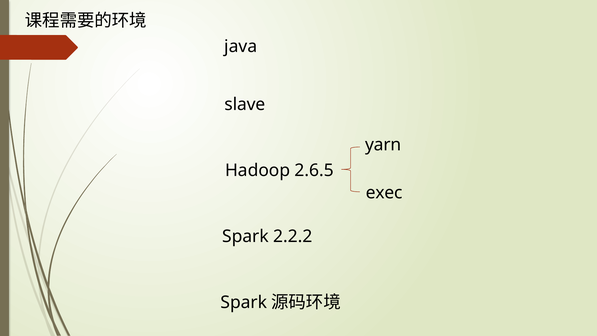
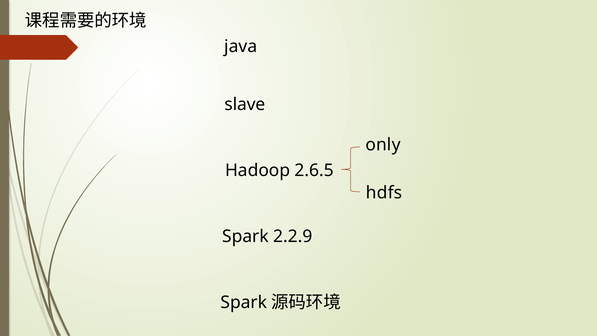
yarn: yarn -> only
exec: exec -> hdfs
2.2.2: 2.2.2 -> 2.2.9
